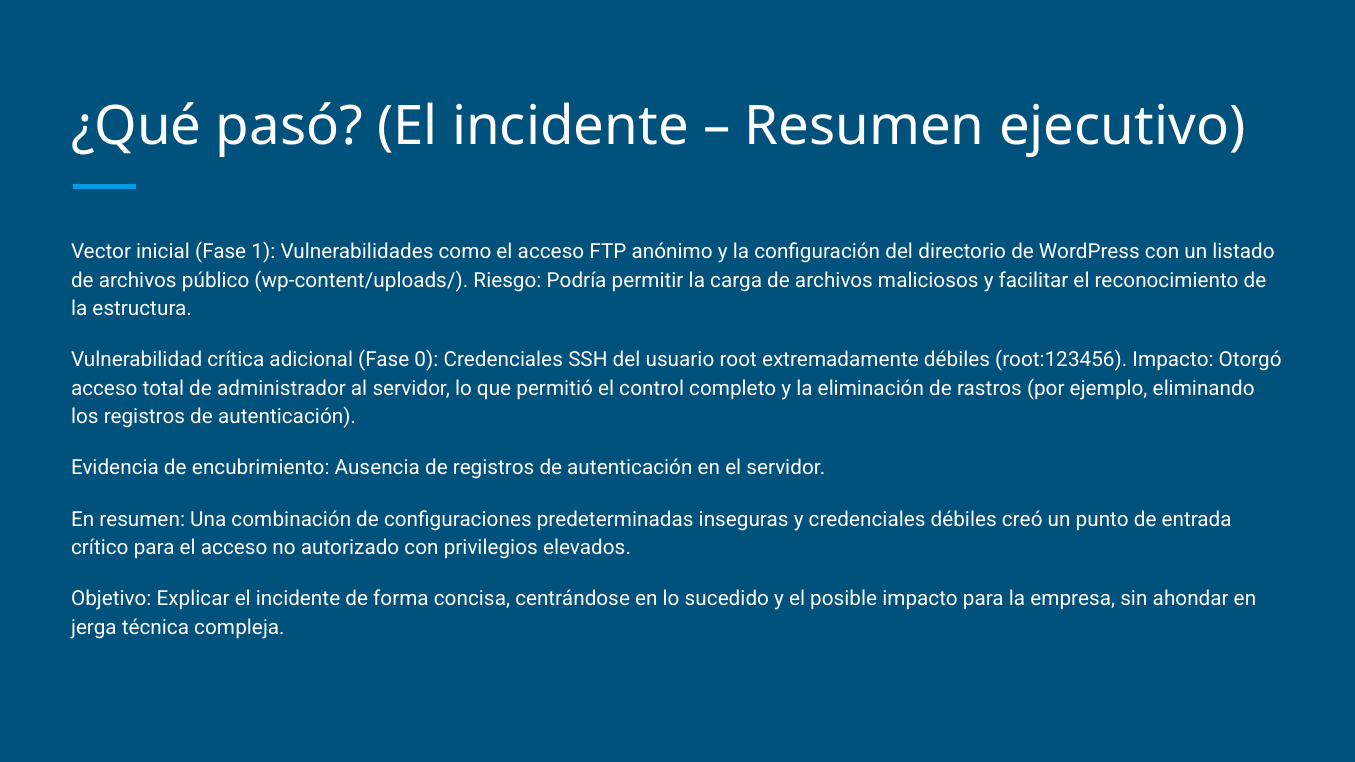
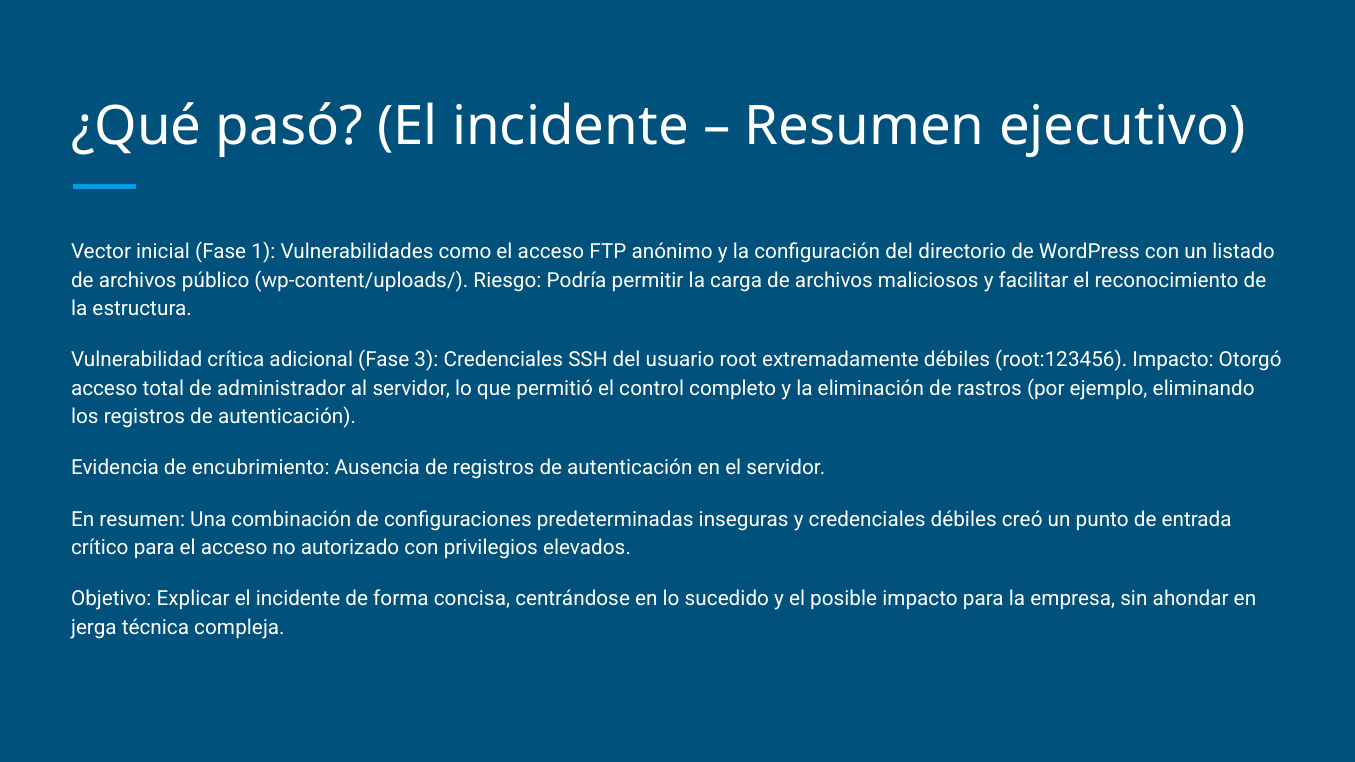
0: 0 -> 3
